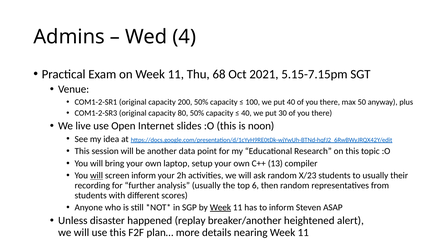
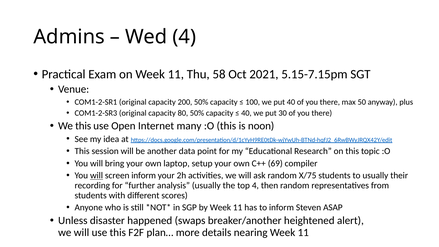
68: 68 -> 58
We live: live -> this
slides: slides -> many
13: 13 -> 69
X/23: X/23 -> X/75
top 6: 6 -> 4
Week at (220, 207) underline: present -> none
replay: replay -> swaps
